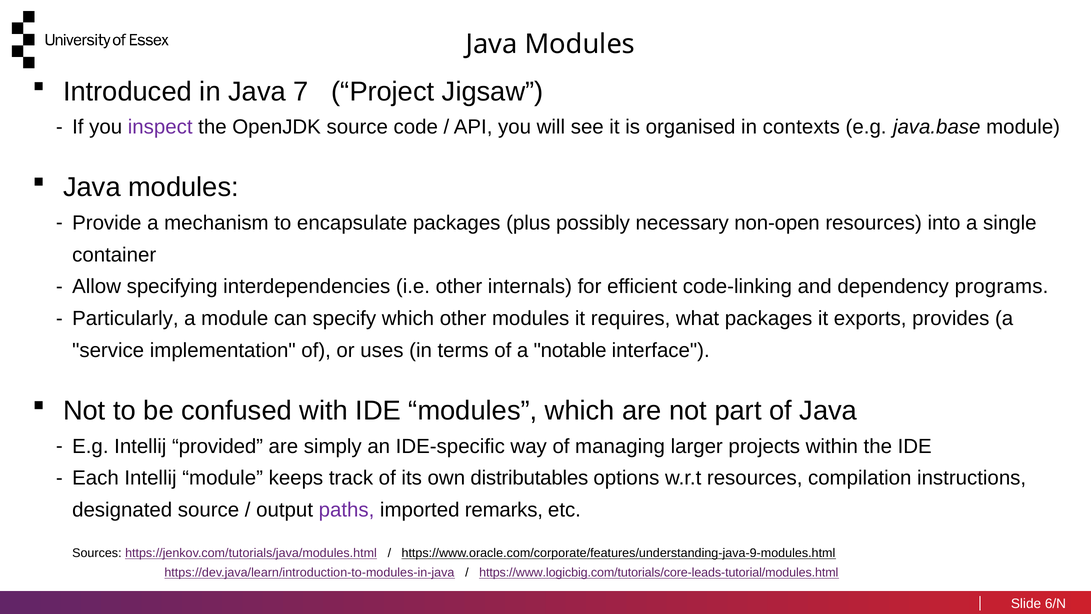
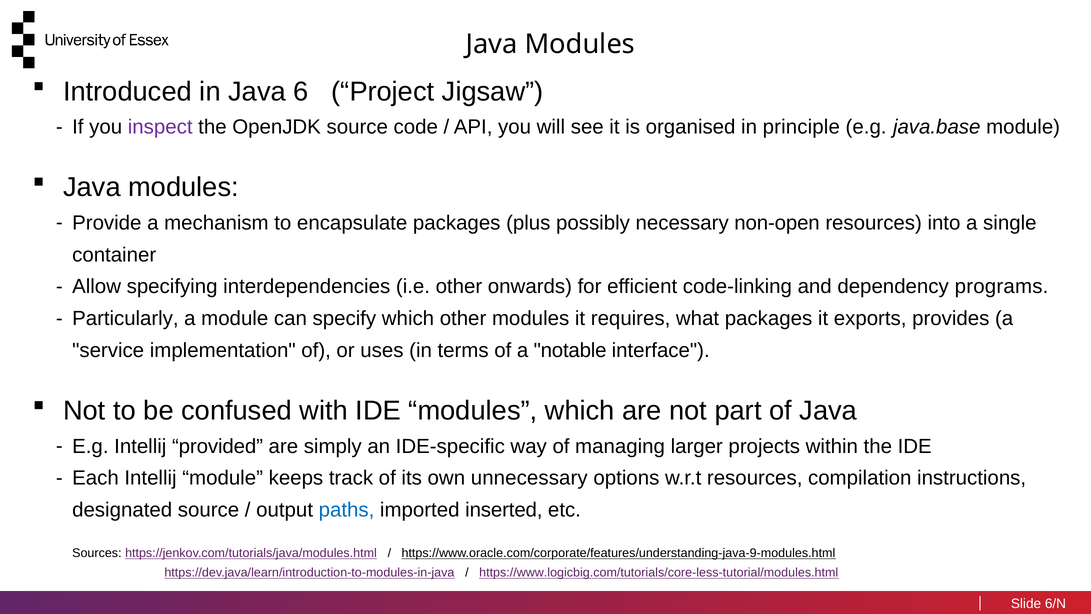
7: 7 -> 6
contexts: contexts -> principle
internals: internals -> onwards
distributables: distributables -> unnecessary
paths colour: purple -> blue
remarks: remarks -> inserted
https://www.logicbig.com/tutorials/core-leads-tutorial/modules.html: https://www.logicbig.com/tutorials/core-leads-tutorial/modules.html -> https://www.logicbig.com/tutorials/core-less-tutorial/modules.html
